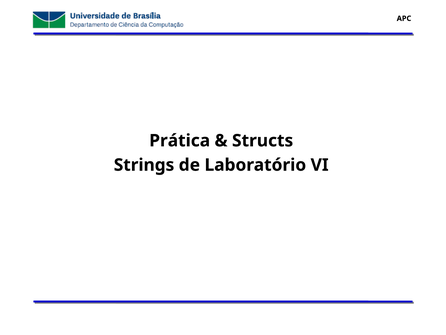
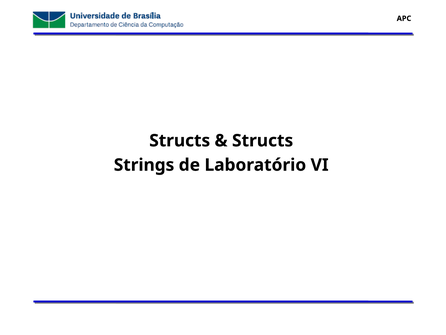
Prática at (180, 140): Prática -> Structs
